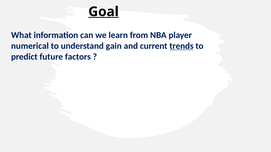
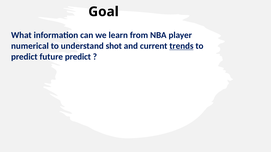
Goal underline: present -> none
gain: gain -> shot
future factors: factors -> predict
